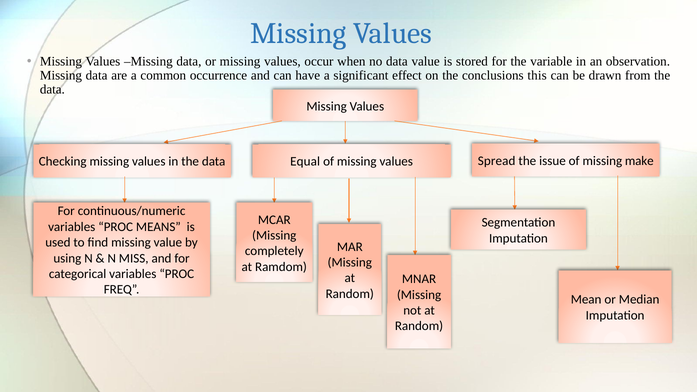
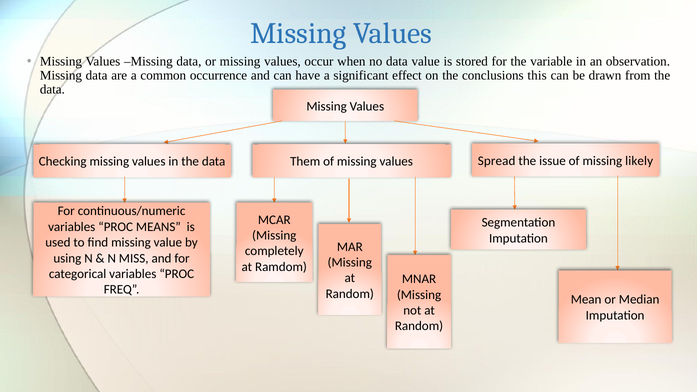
Equal: Equal -> Them
make: make -> likely
